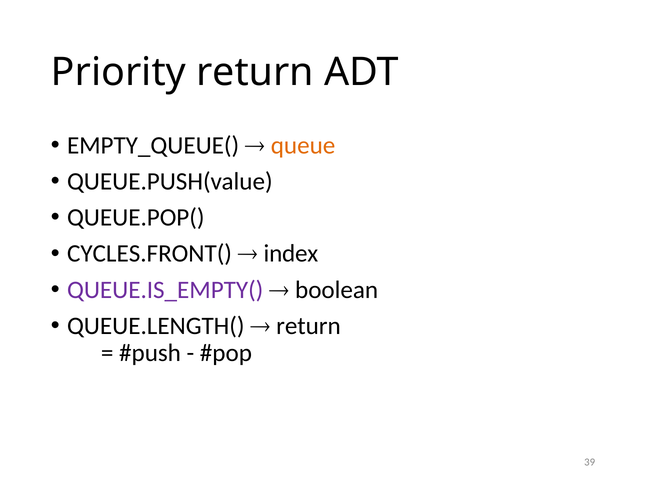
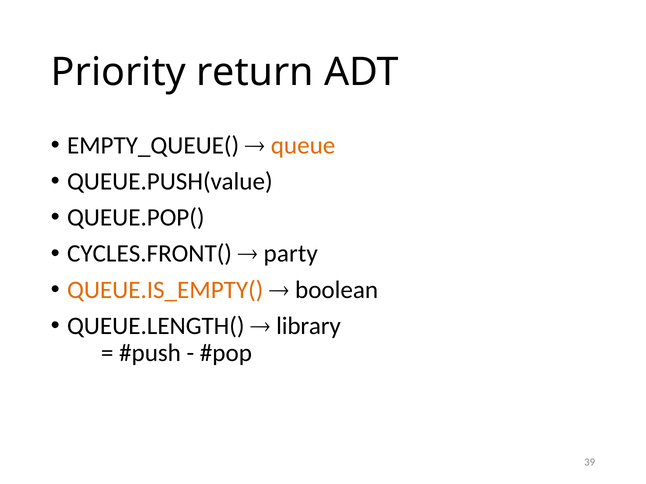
index: index -> party
QUEUE.IS_EMPTY( colour: purple -> orange
return at (308, 326): return -> library
